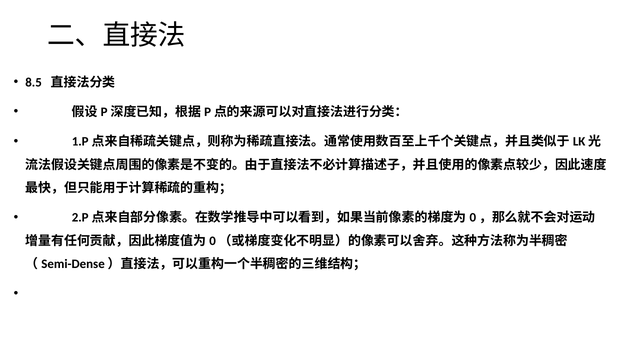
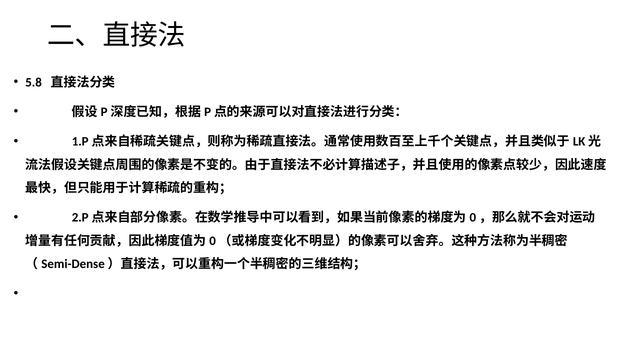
8.5: 8.5 -> 5.8
